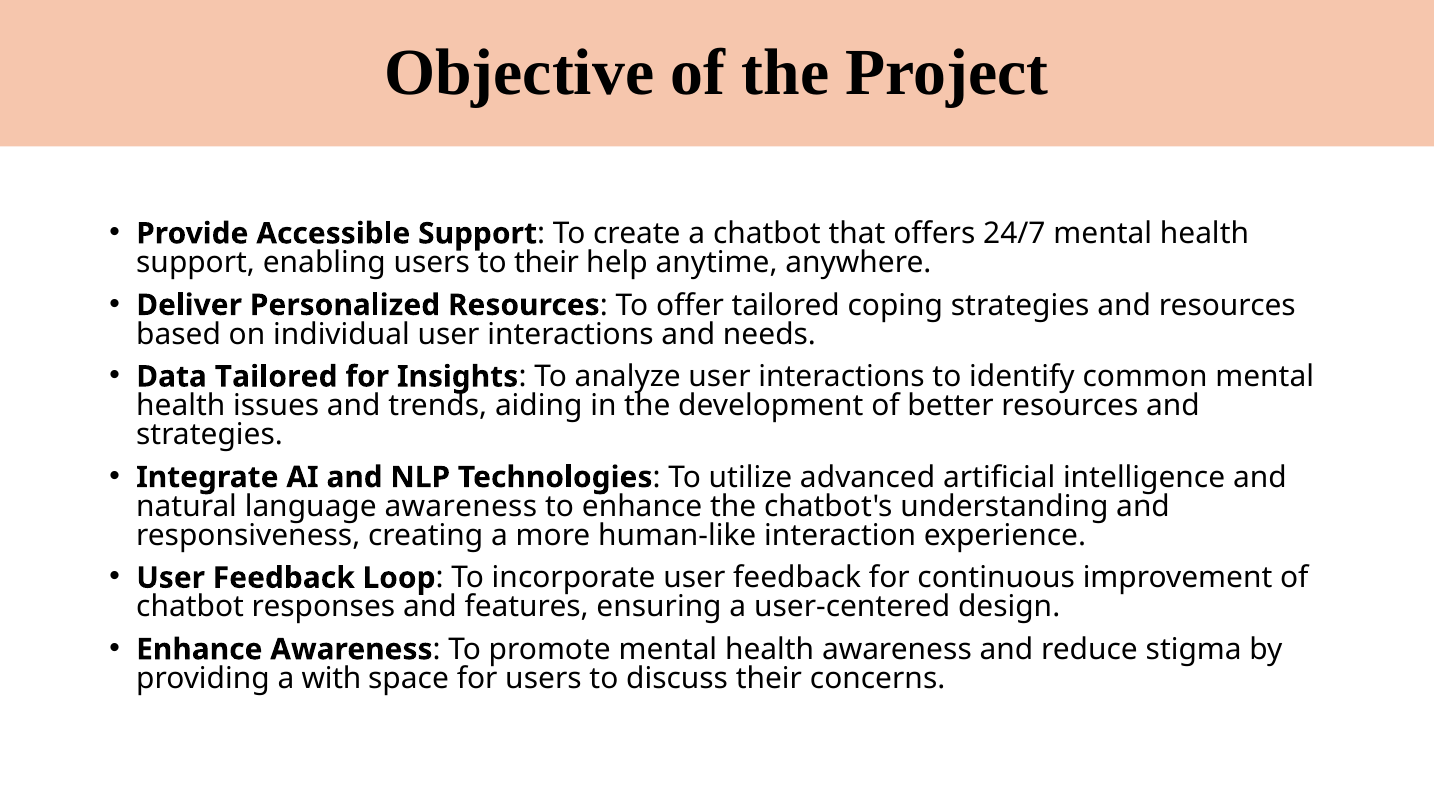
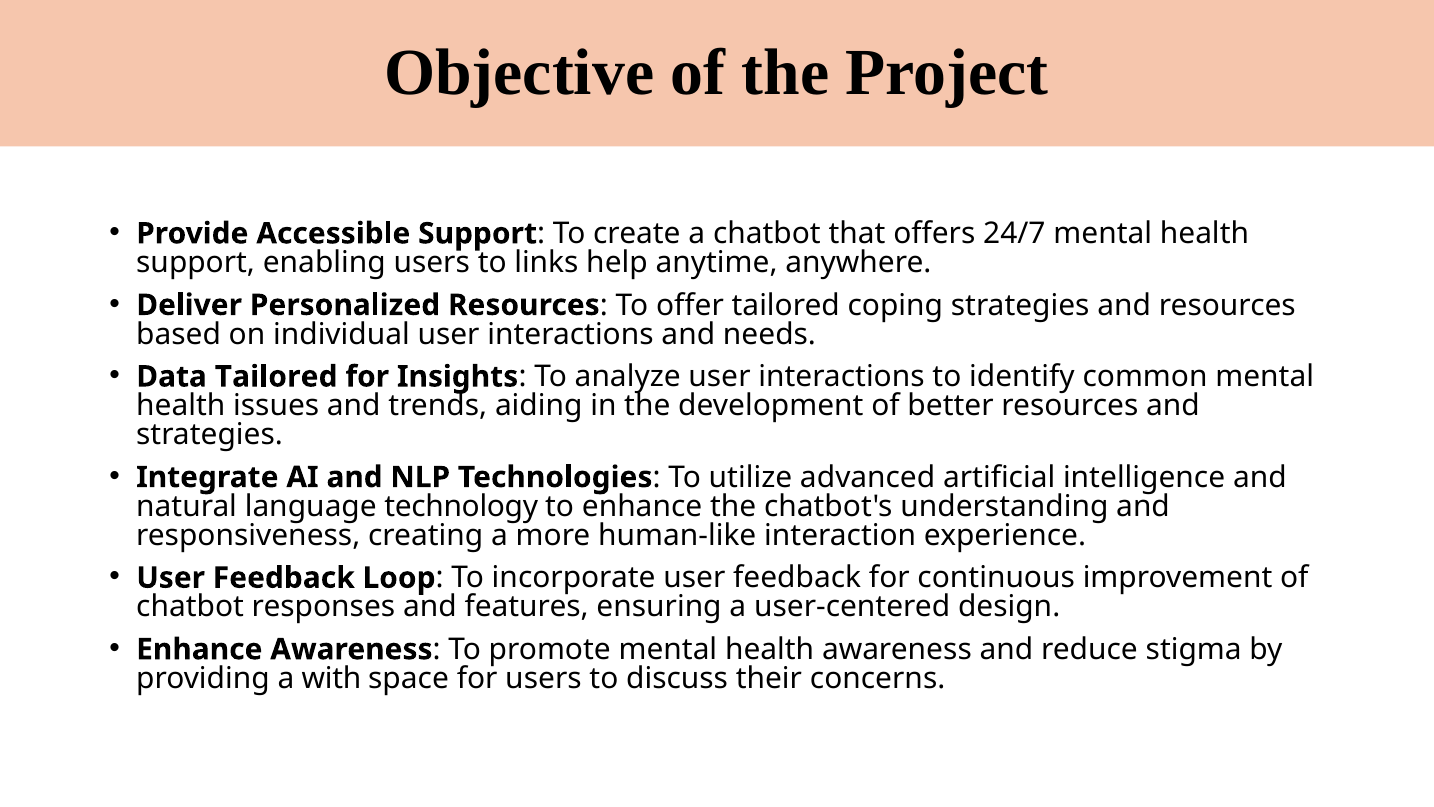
to their: their -> links
language awareness: awareness -> technology
